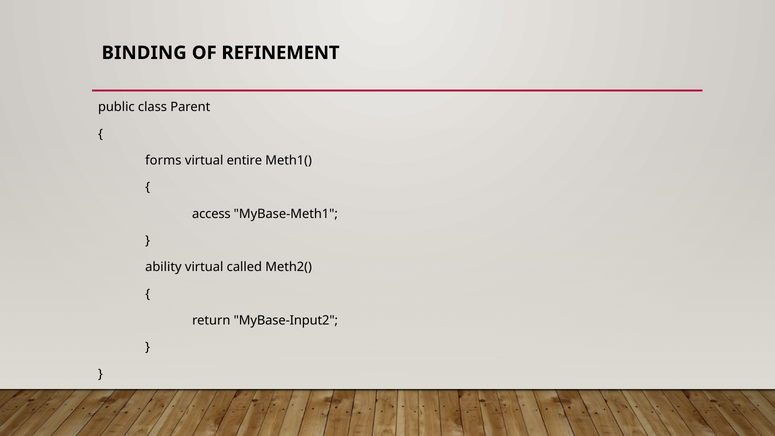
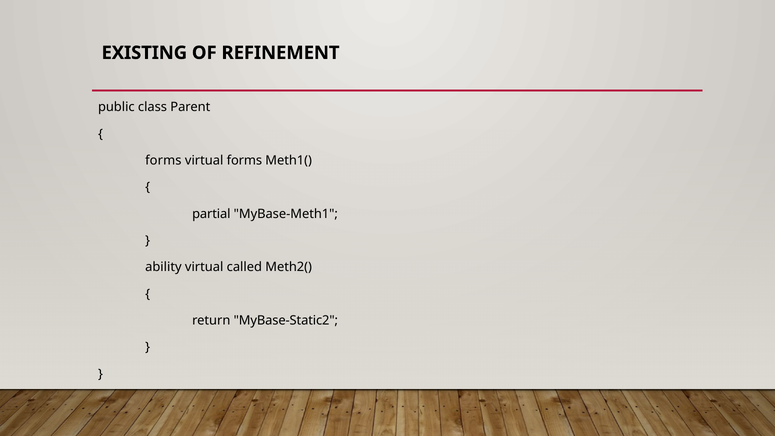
BINDING: BINDING -> EXISTING
virtual entire: entire -> forms
access: access -> partial
MyBase-Input2: MyBase-Input2 -> MyBase-Static2
